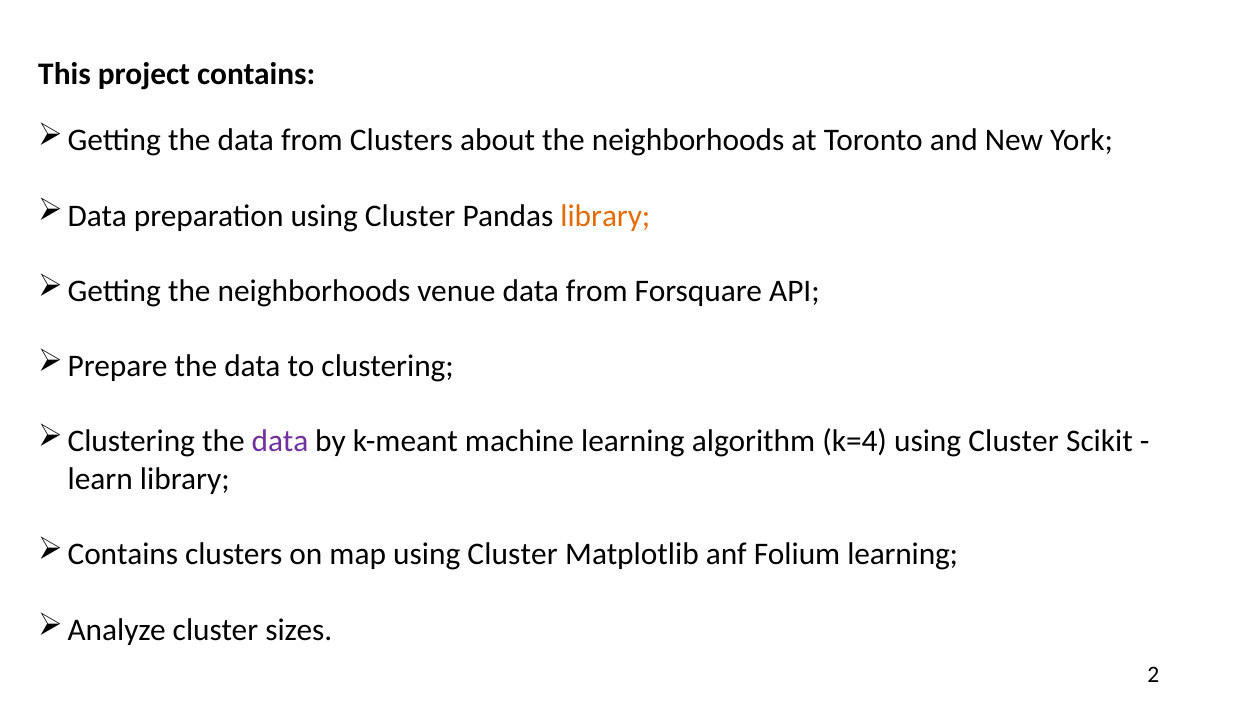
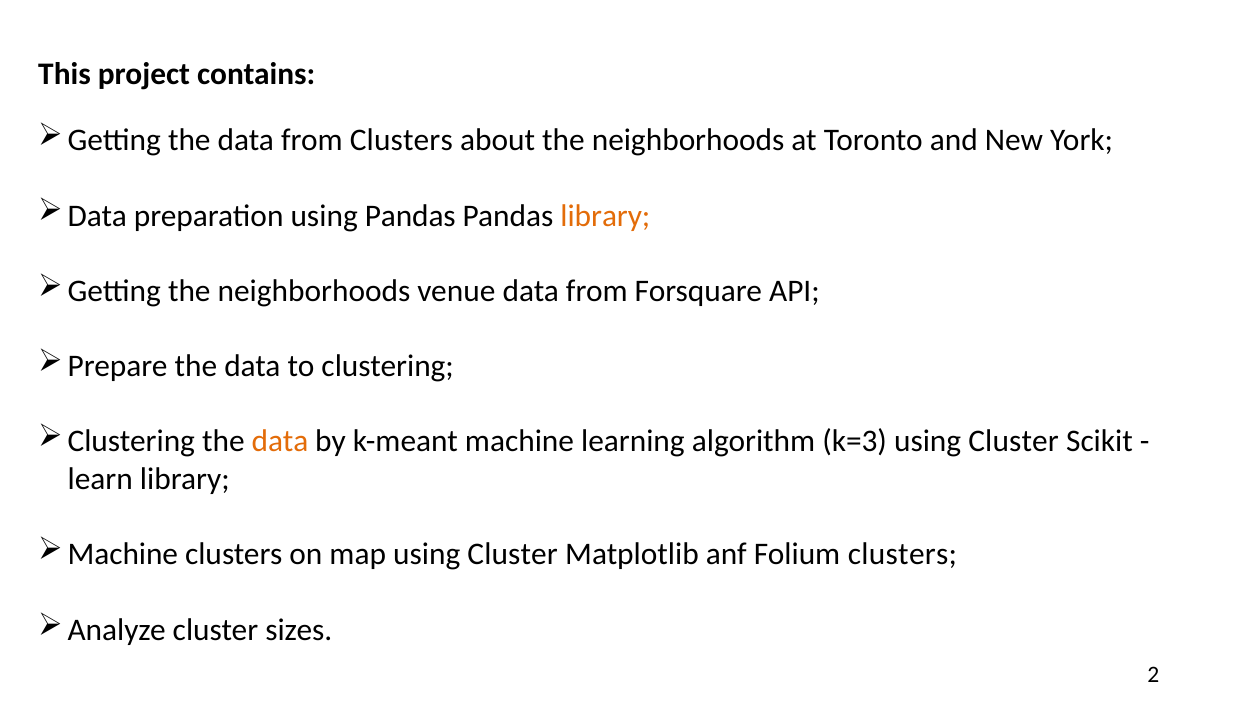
preparation using Cluster: Cluster -> Pandas
data at (280, 442) colour: purple -> orange
k=4: k=4 -> k=3
Contains at (123, 555): Contains -> Machine
Folium learning: learning -> clusters
